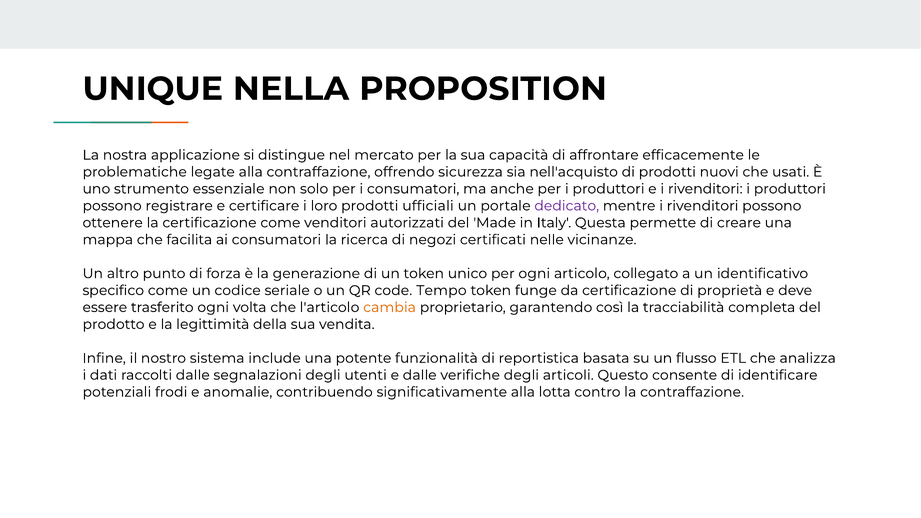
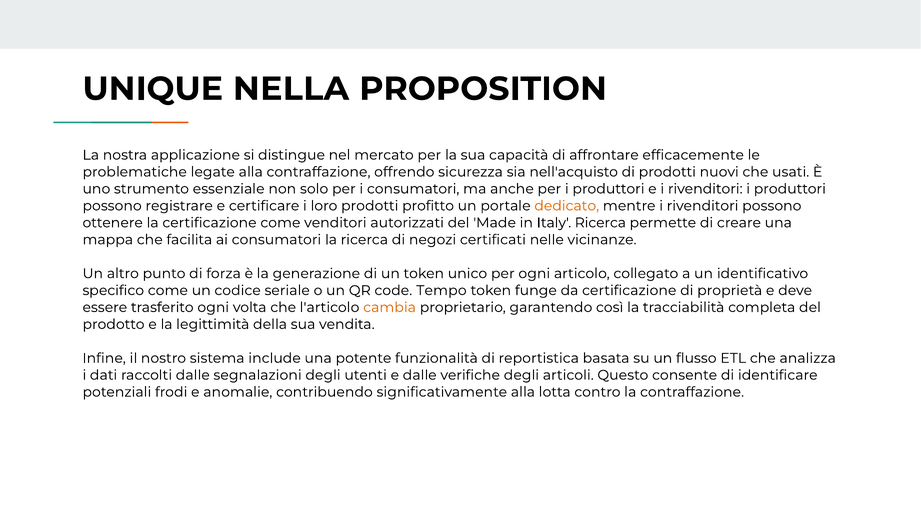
ufficiali: ufficiali -> profitto
dedicato colour: purple -> orange
Italy Questa: Questa -> Ricerca
